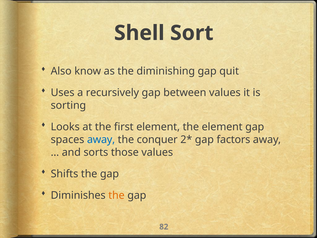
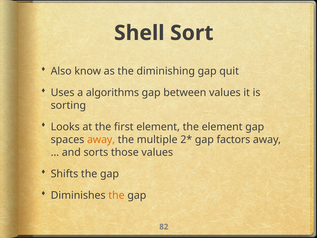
recursively: recursively -> algorithms
away at (101, 139) colour: blue -> orange
conquer: conquer -> multiple
